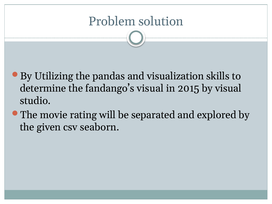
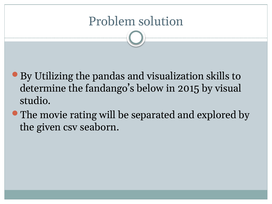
fandango’s visual: visual -> below
